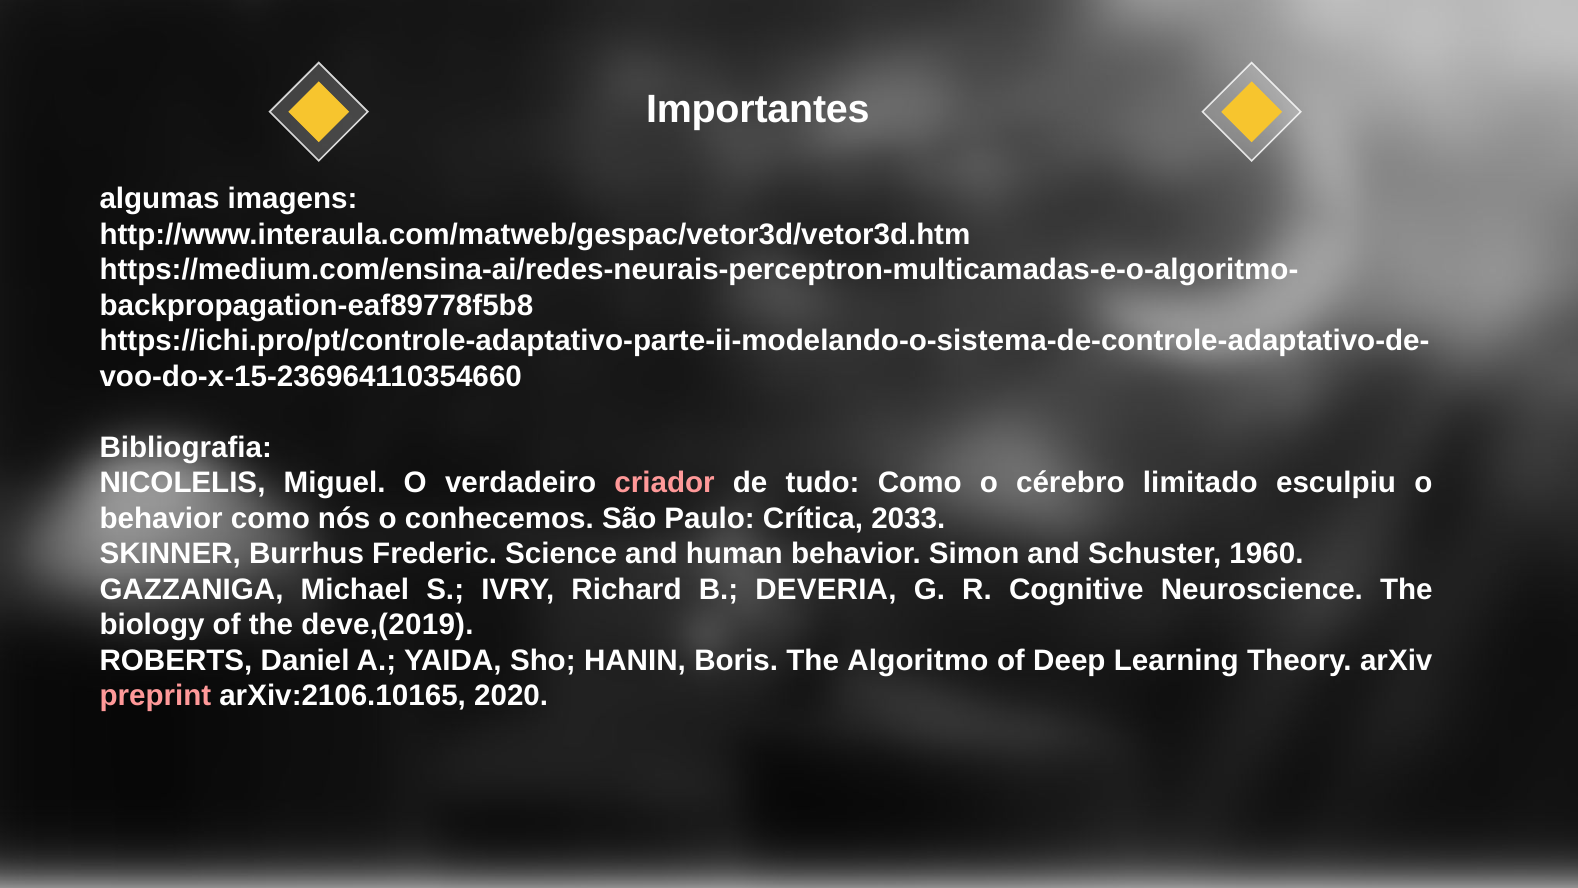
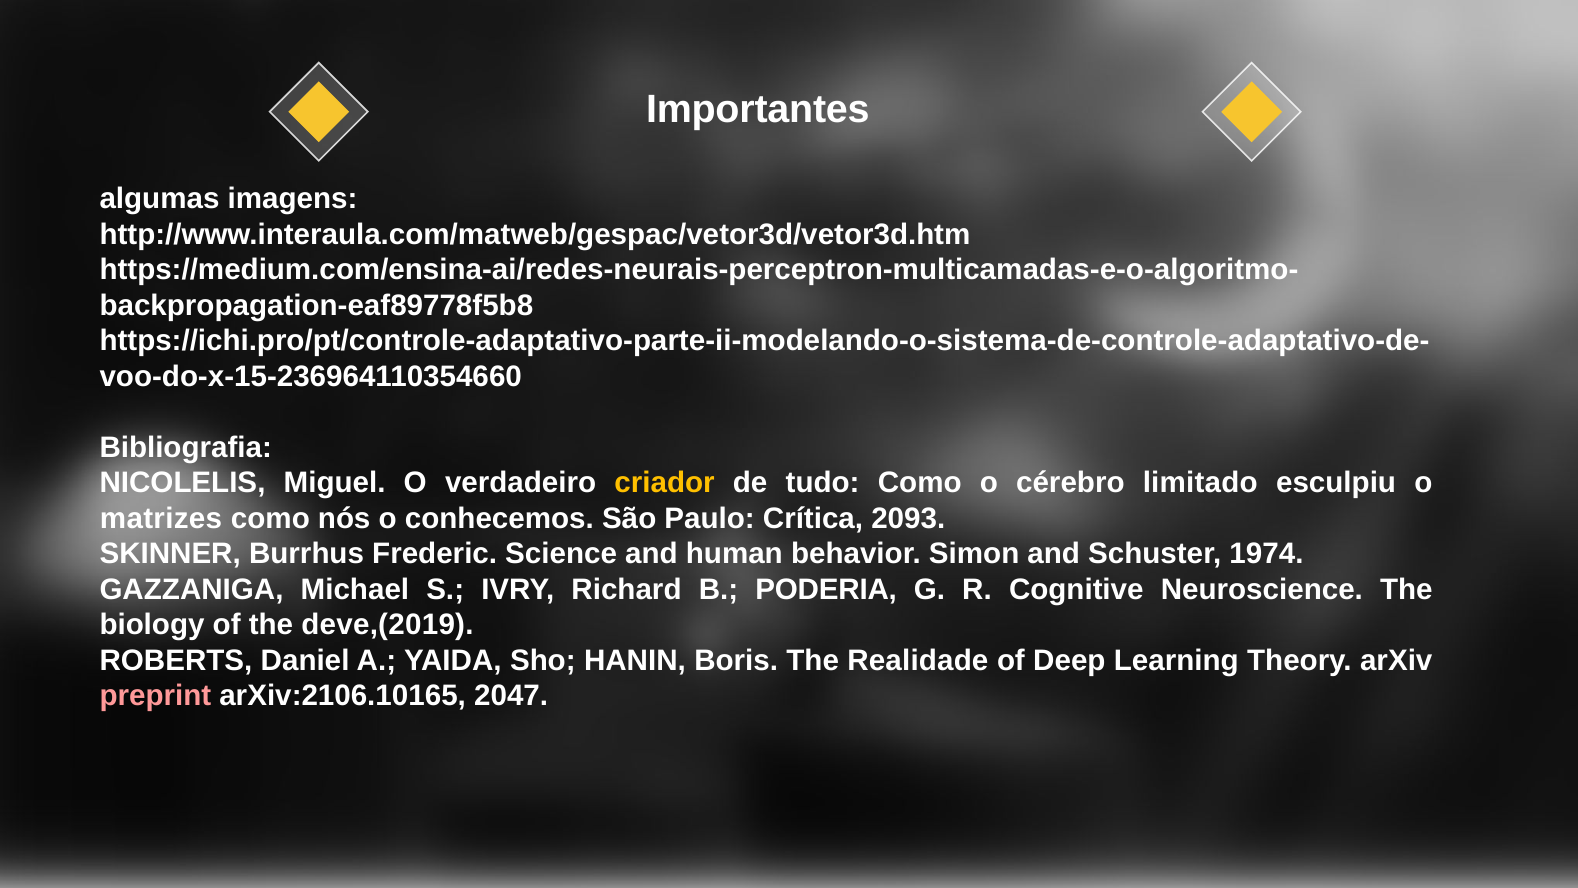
criador colour: pink -> yellow
behavior at (161, 518): behavior -> matrizes
2033: 2033 -> 2093
1960: 1960 -> 1974
DEVERIA: DEVERIA -> PODERIA
Algoritmo: Algoritmo -> Realidade
2020: 2020 -> 2047
